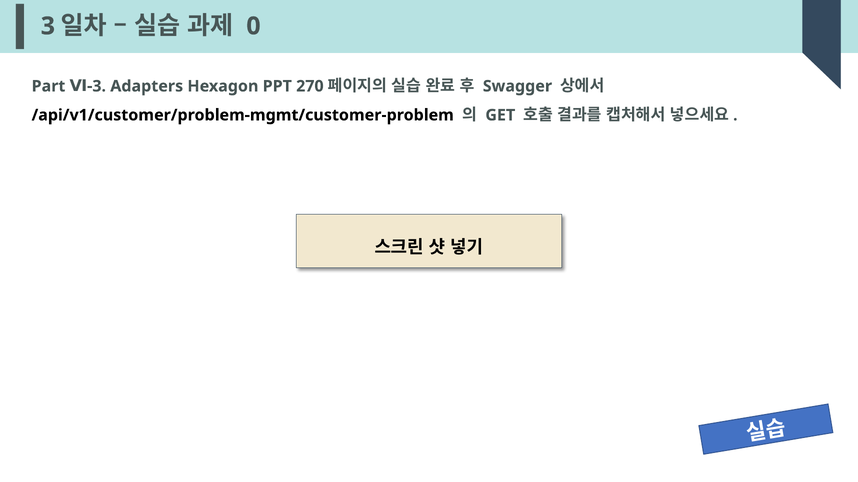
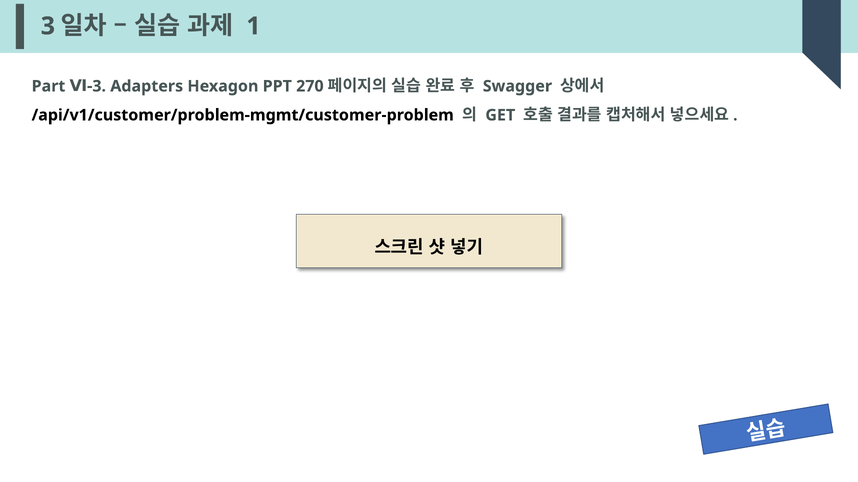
0: 0 -> 1
